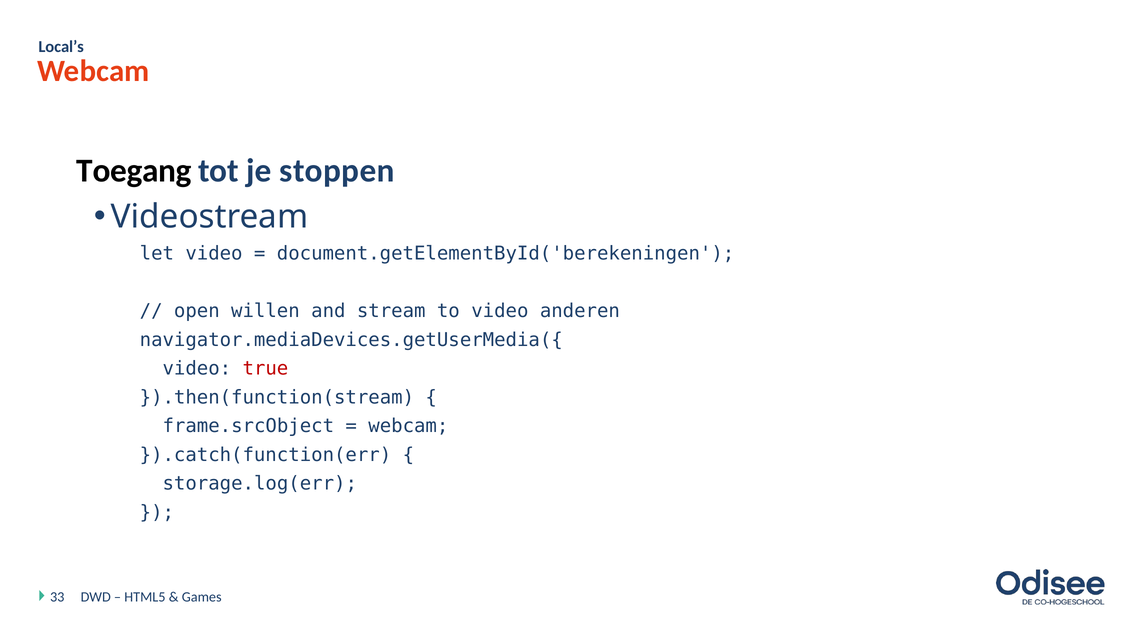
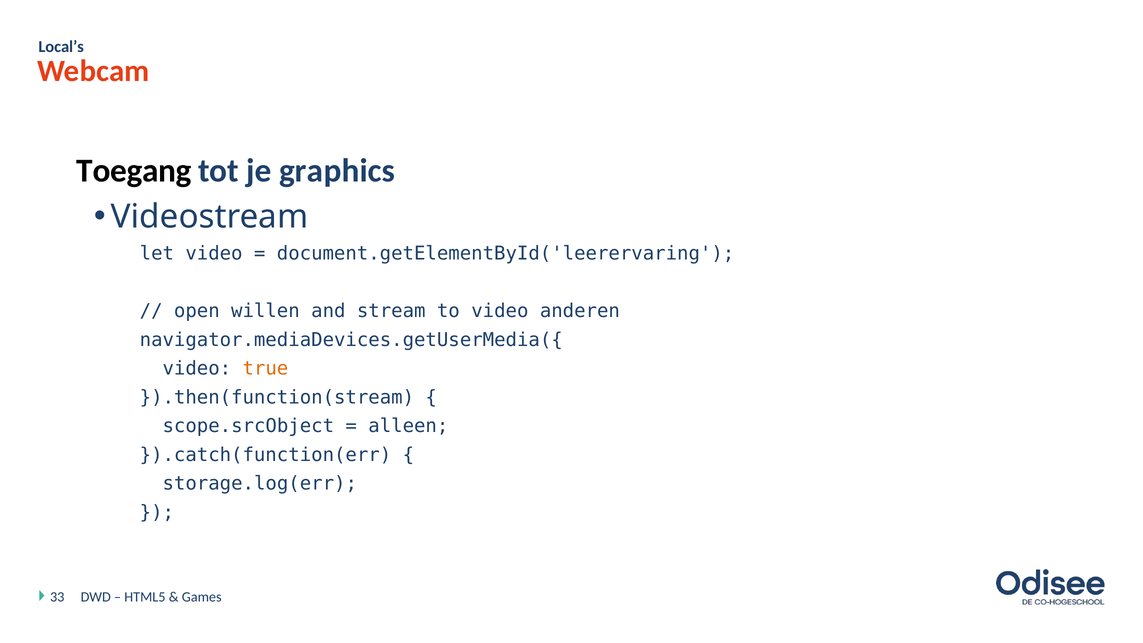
stoppen: stoppen -> graphics
document.getElementById('berekeningen: document.getElementById('berekeningen -> document.getElementById('leerervaring
true colour: red -> orange
frame.srcObject: frame.srcObject -> scope.srcObject
webcam at (408, 426): webcam -> alleen
